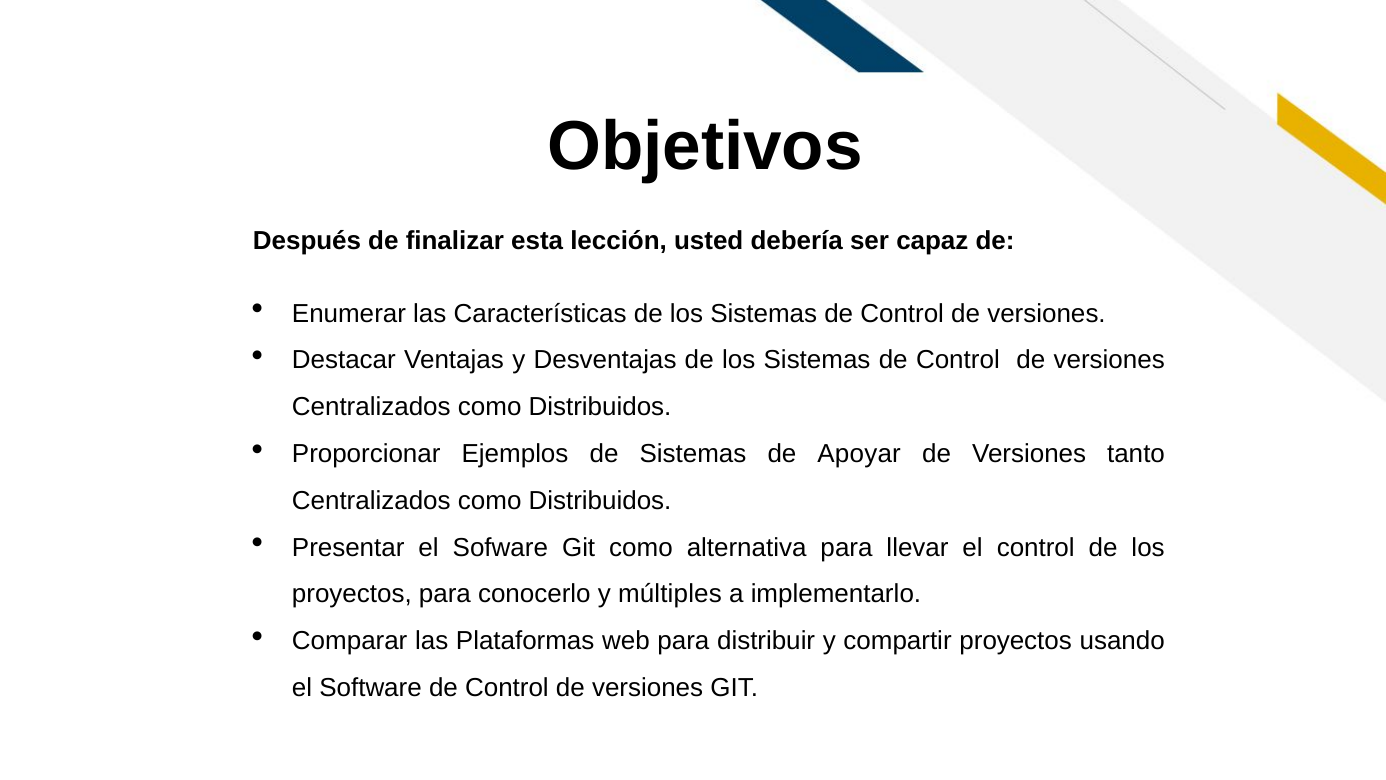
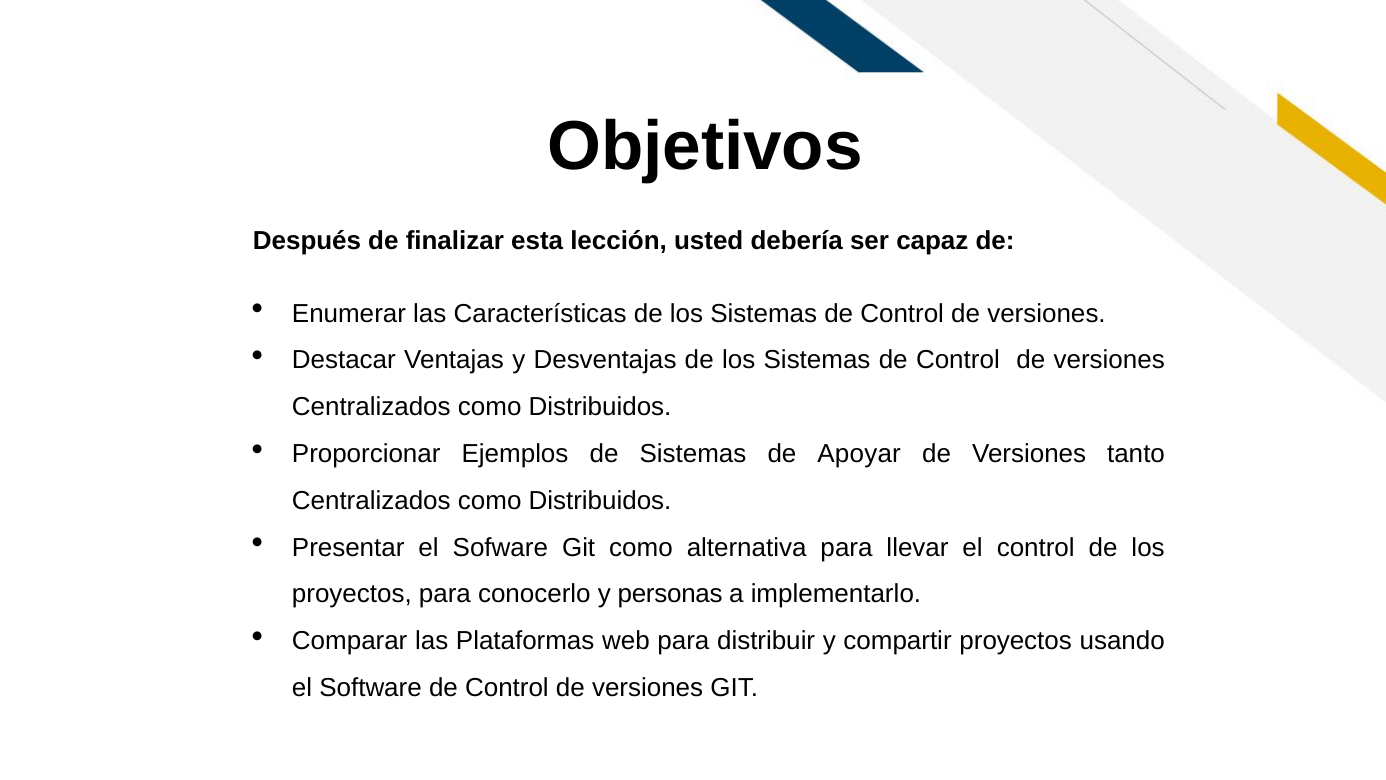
múltiples: múltiples -> personas
